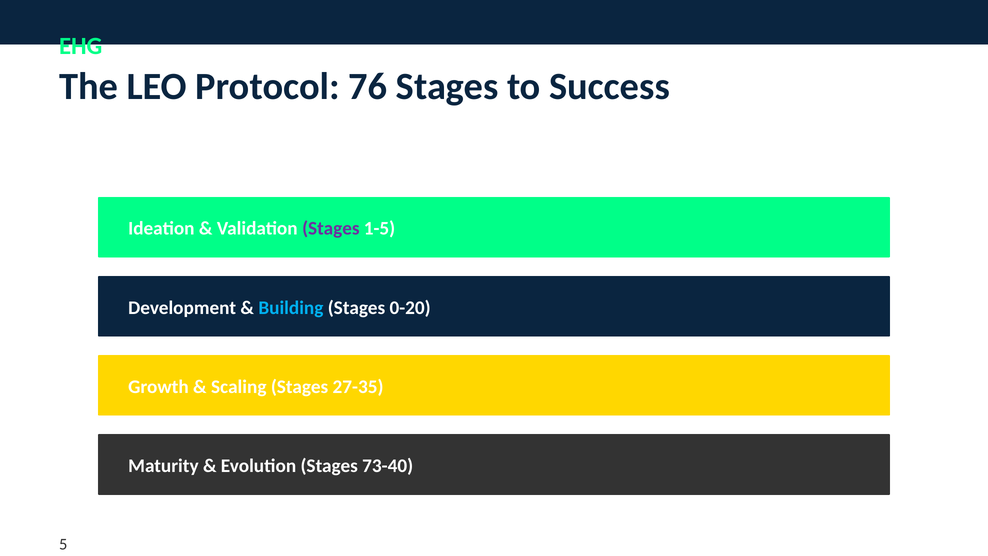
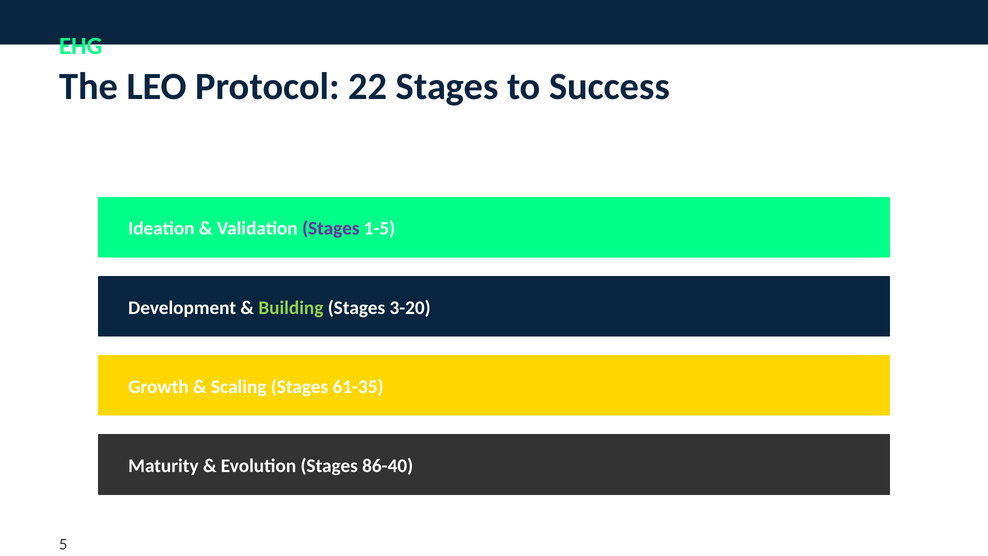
76: 76 -> 22
Building colour: light blue -> light green
0-20: 0-20 -> 3-20
27-35: 27-35 -> 61-35
73-40: 73-40 -> 86-40
